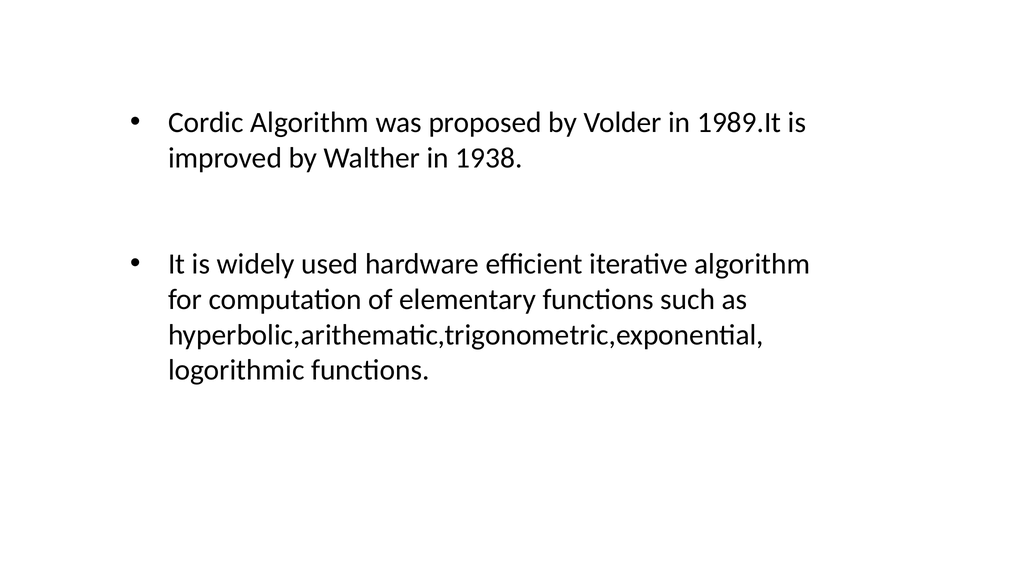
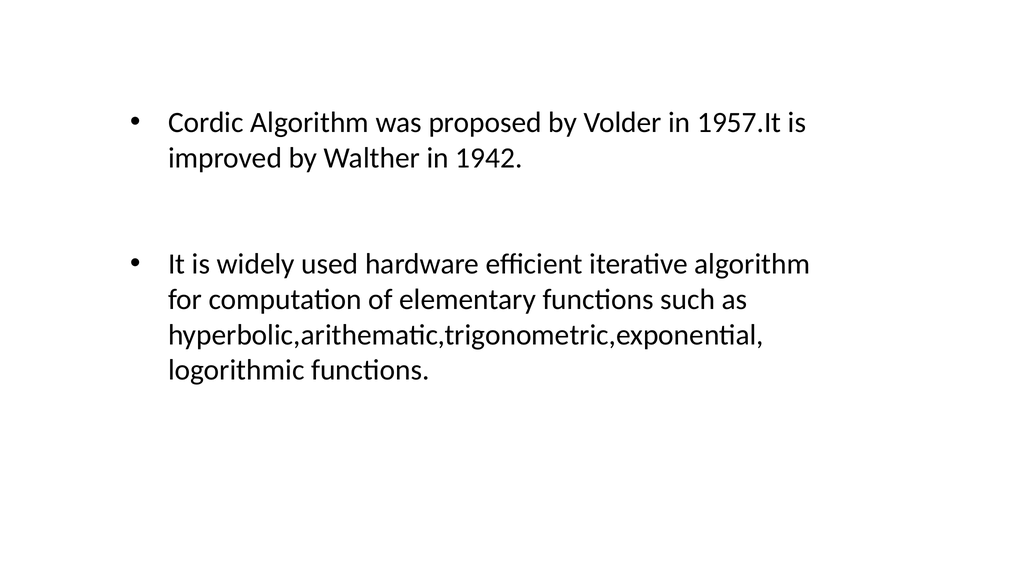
1989.It: 1989.It -> 1957.It
1938: 1938 -> 1942
